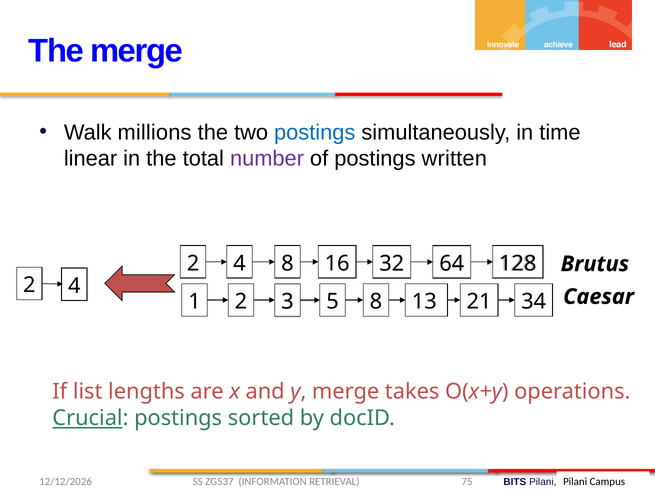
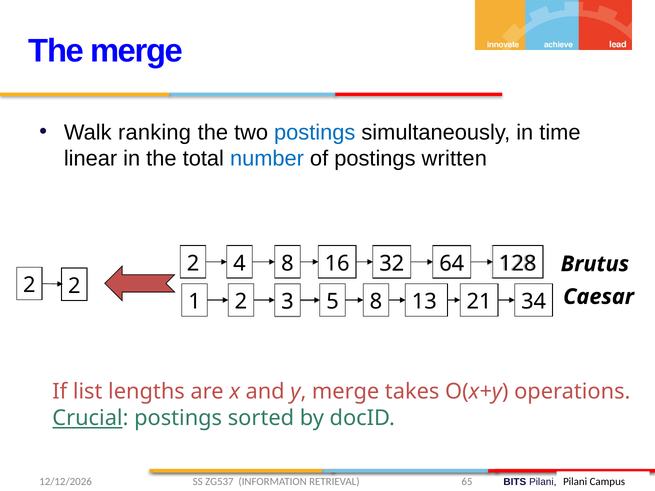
millions: millions -> ranking
number colour: purple -> blue
4 at (74, 286): 4 -> 2
75: 75 -> 65
